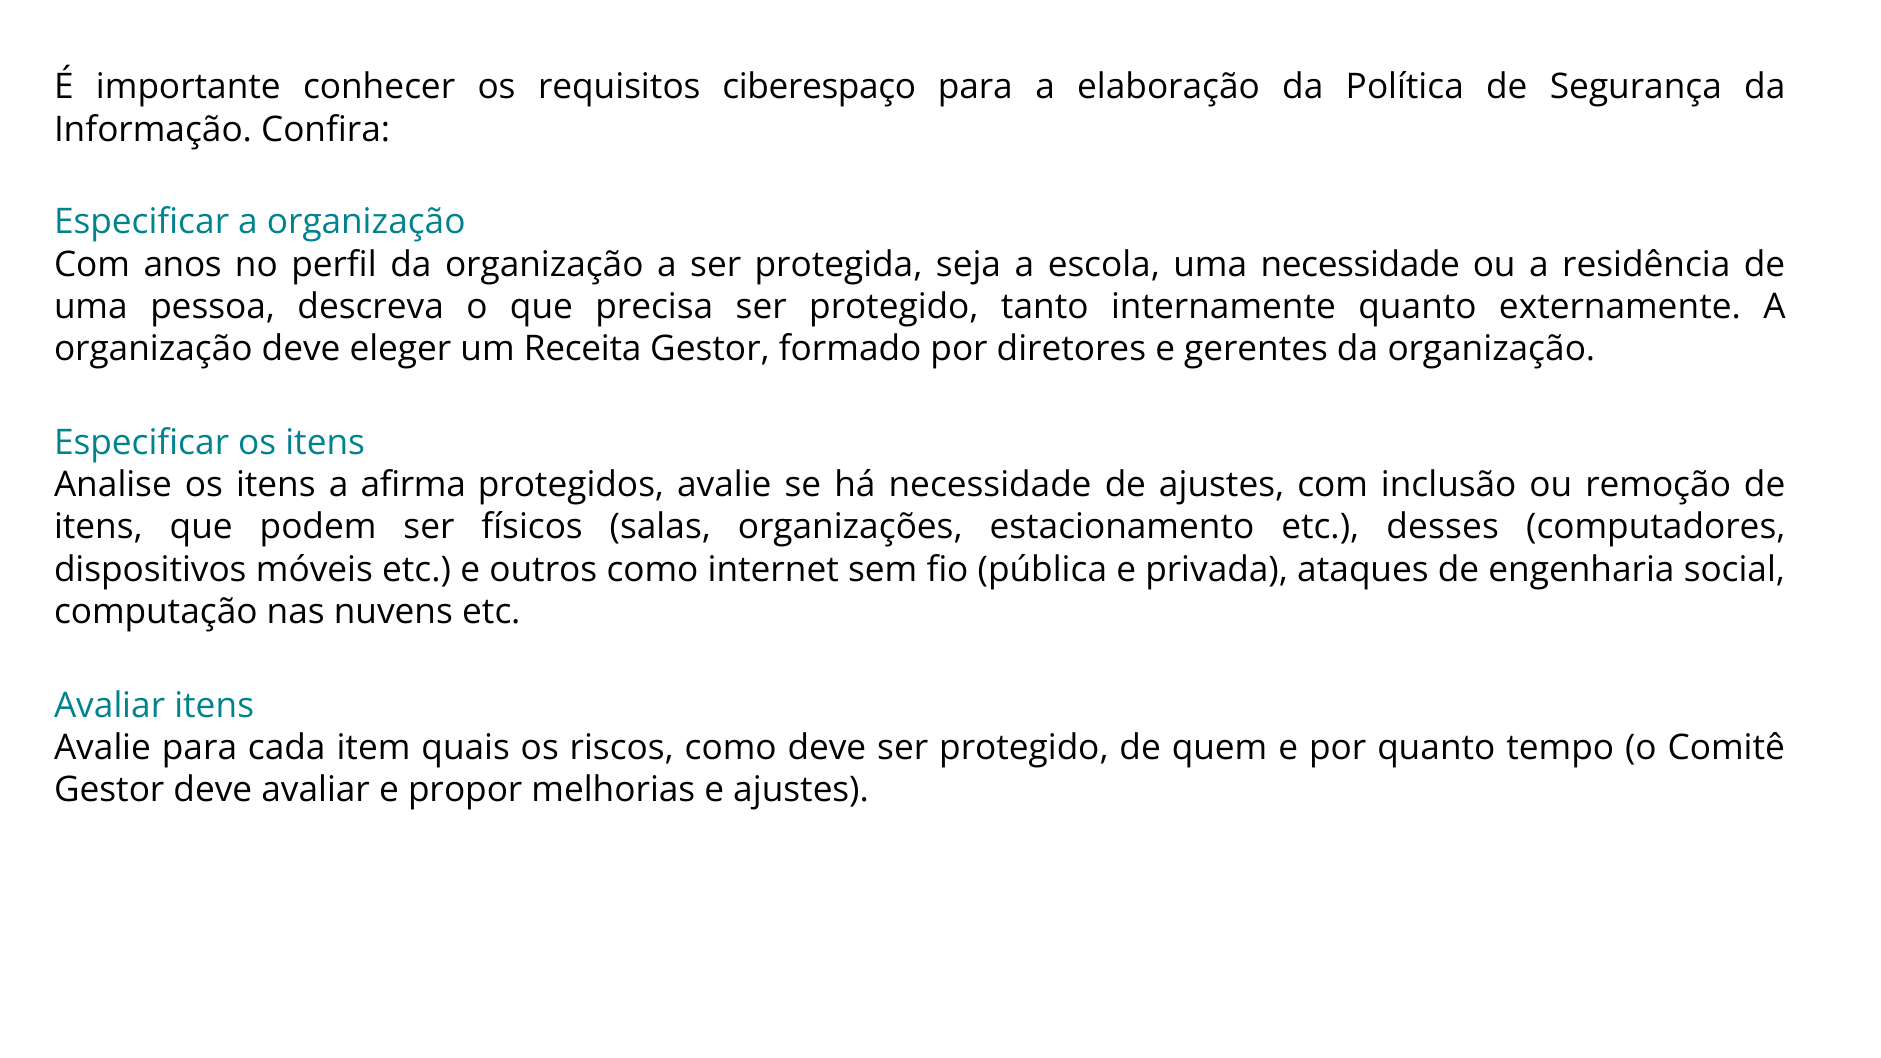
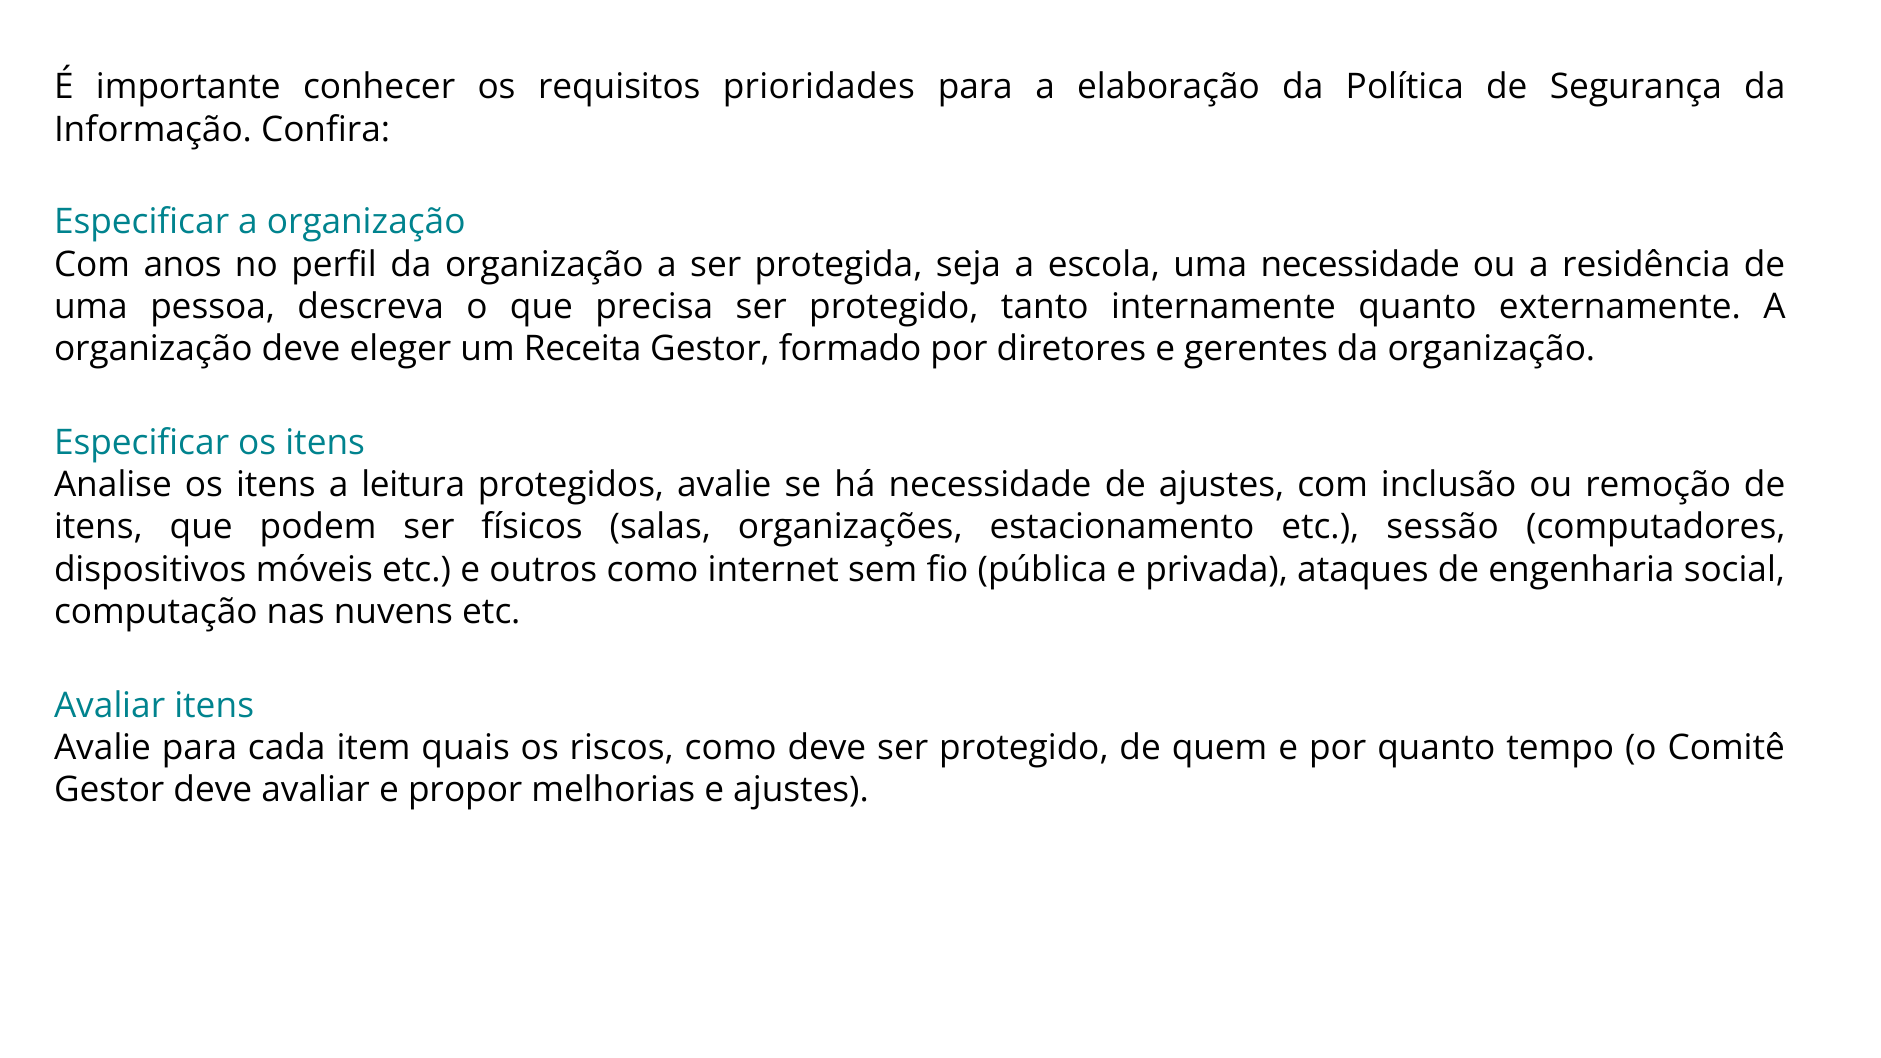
ciberespaço: ciberespaço -> prioridades
afirma: afirma -> leitura
desses: desses -> sessão
